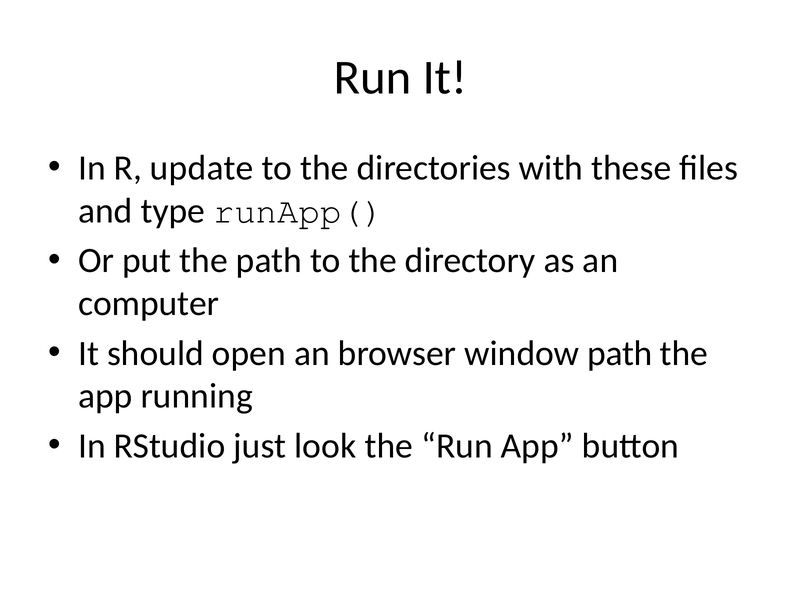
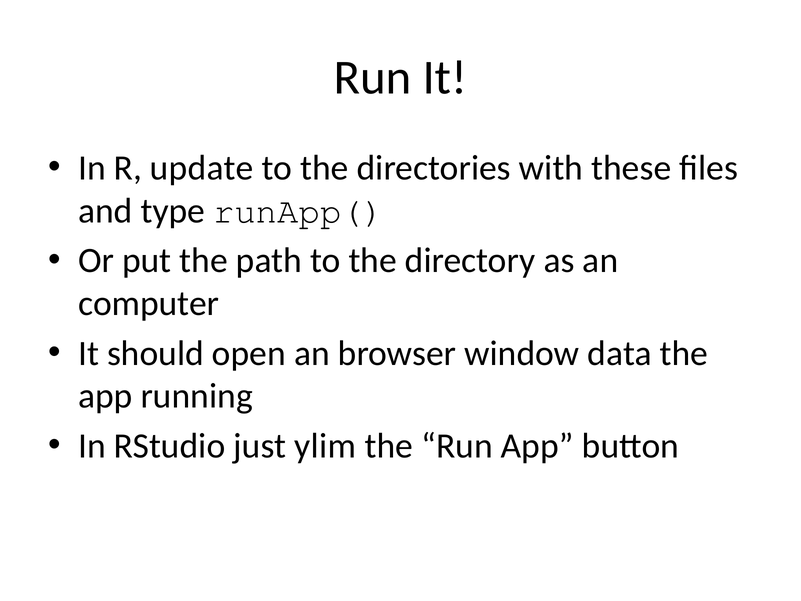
window path: path -> data
look: look -> ylim
